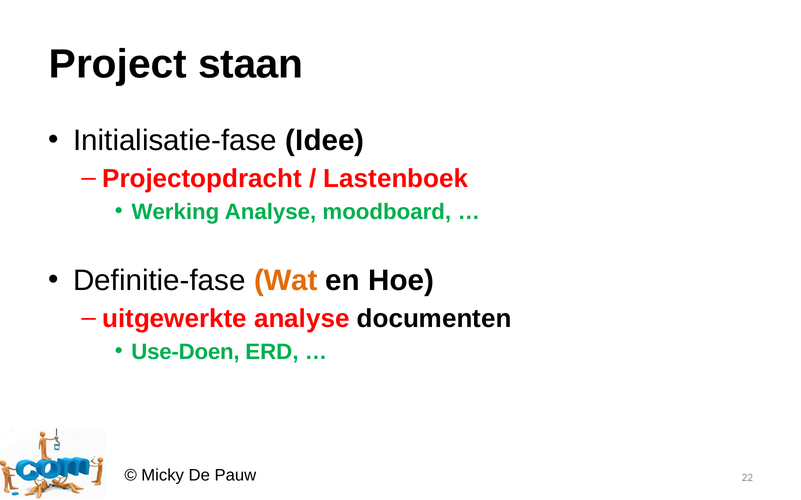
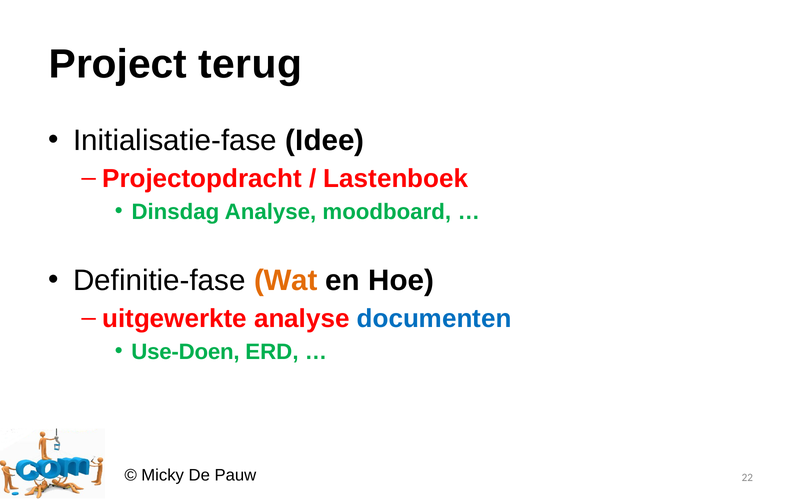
staan: staan -> terug
Werking: Werking -> Dinsdag
documenten colour: black -> blue
